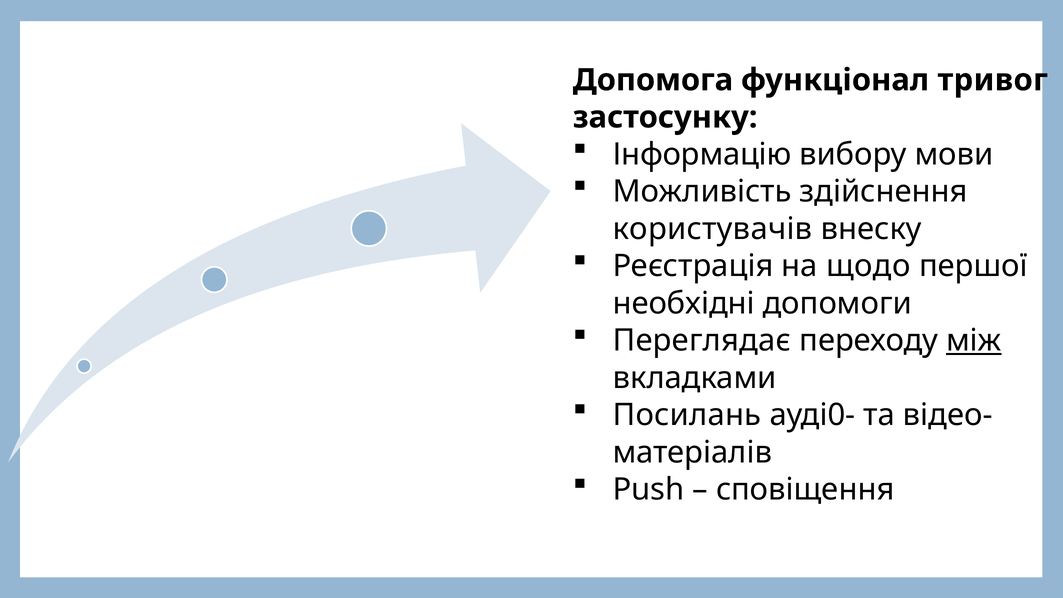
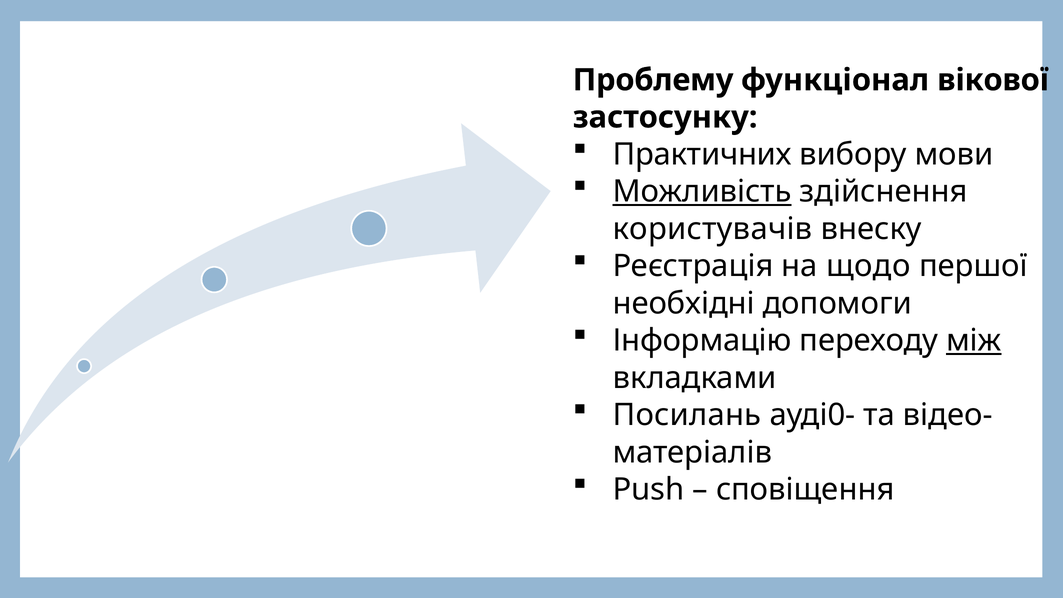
Допомога: Допомога -> Проблему
тривог: тривог -> вікової
Інформацію: Інформацію -> Практичних
Можливість underline: none -> present
Переглядає: Переглядає -> Інформацію
